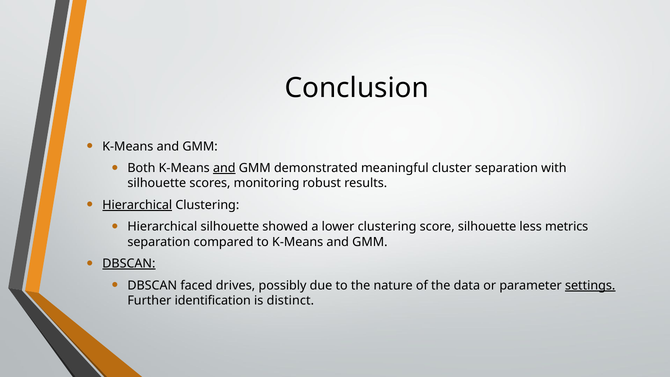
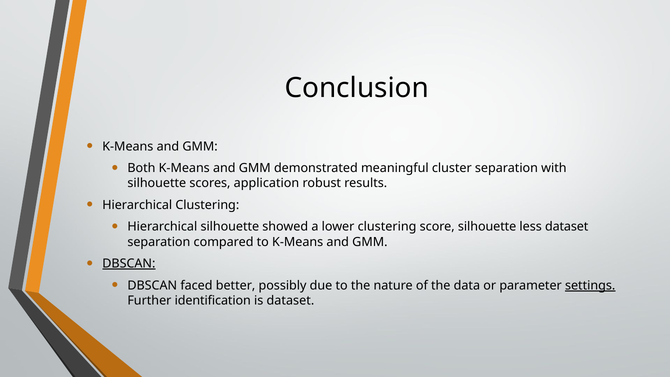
and at (224, 168) underline: present -> none
monitoring: monitoring -> application
Hierarchical at (137, 205) underline: present -> none
less metrics: metrics -> dataset
drives: drives -> better
is distinct: distinct -> dataset
